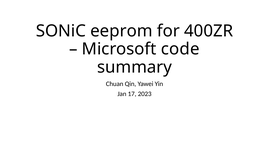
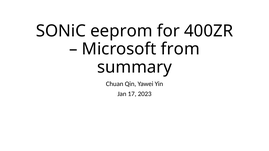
code: code -> from
